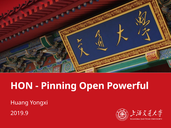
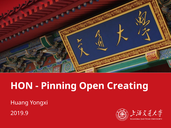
Powerful: Powerful -> Creating
